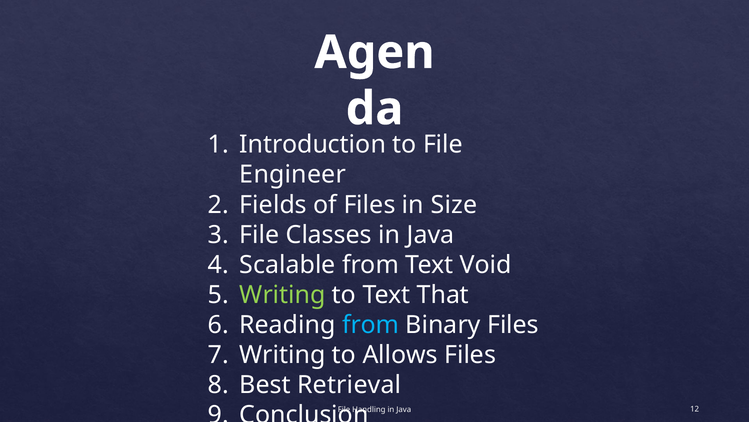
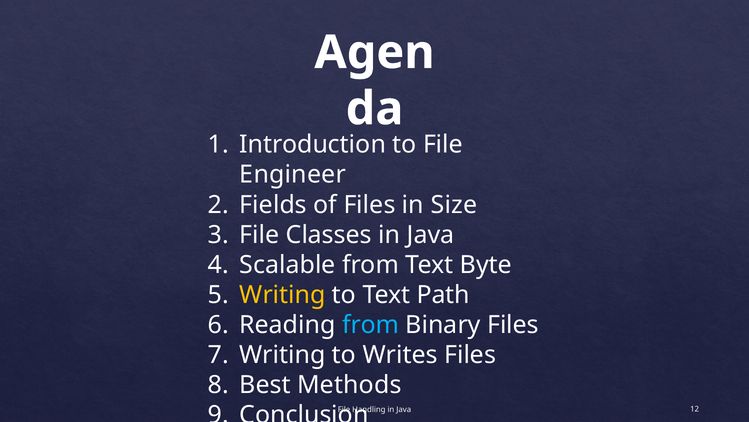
Void: Void -> Byte
Writing at (282, 294) colour: light green -> yellow
That: That -> Path
Allows: Allows -> Writes
Retrieval: Retrieval -> Methods
